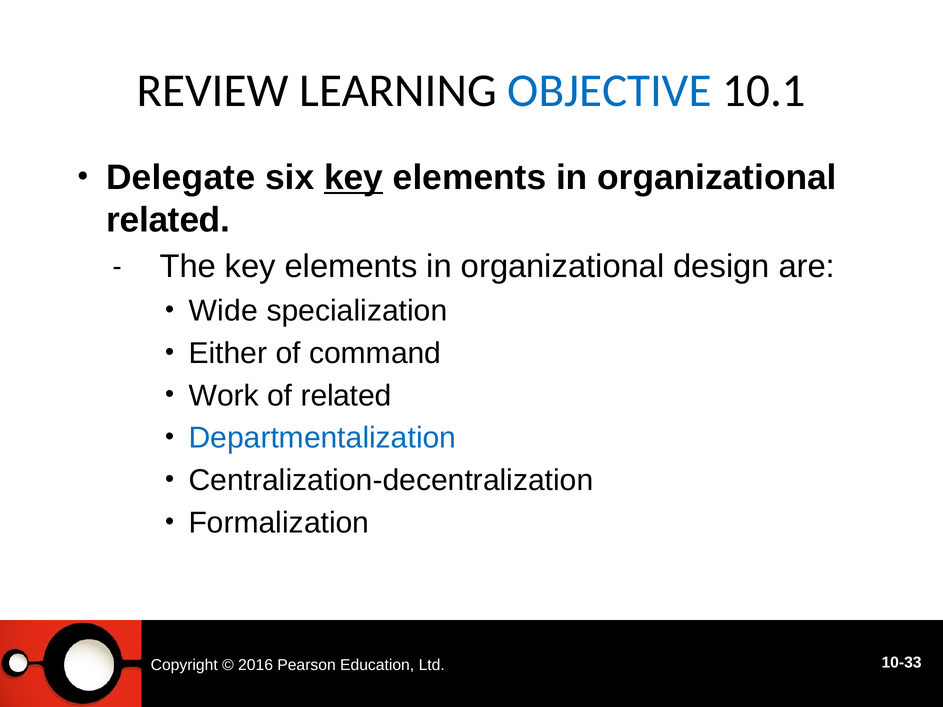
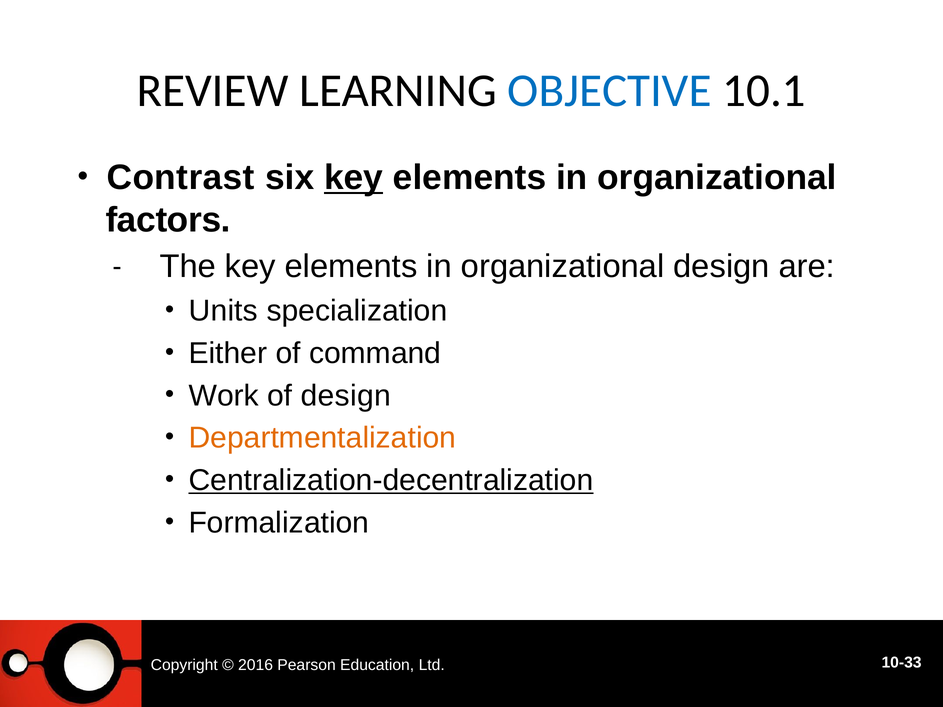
Delegate: Delegate -> Contrast
related at (168, 220): related -> factors
Wide: Wide -> Units
of related: related -> design
Departmentalization colour: blue -> orange
Centralization-decentralization underline: none -> present
